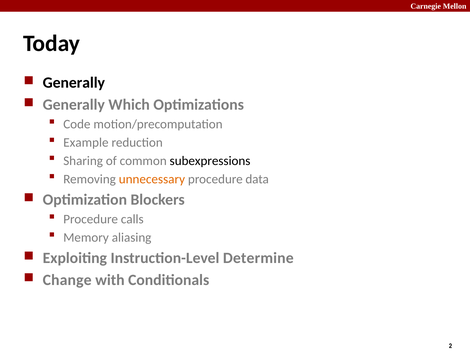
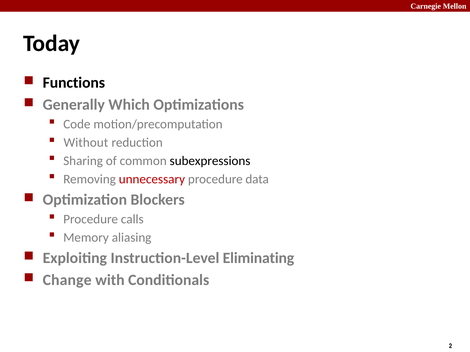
Generally at (74, 83): Generally -> Functions
Example: Example -> Without
unnecessary colour: orange -> red
Determine: Determine -> Eliminating
